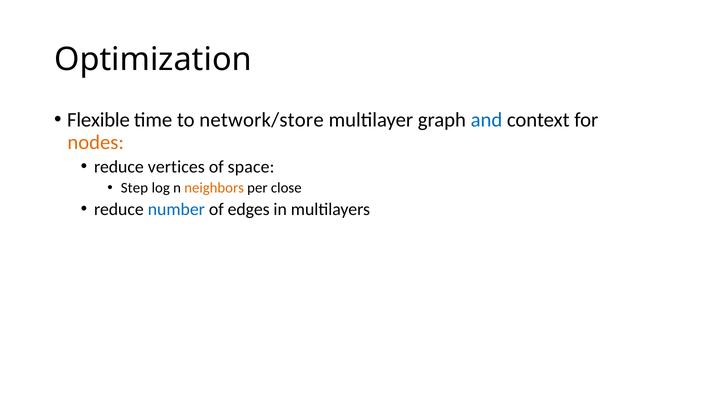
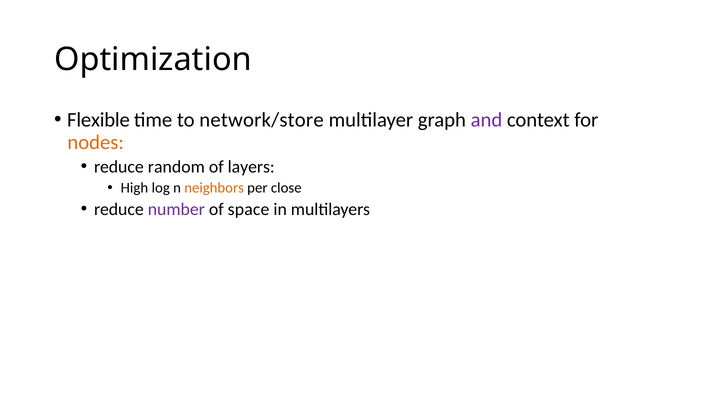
and colour: blue -> purple
vertices: vertices -> random
space: space -> layers
Step: Step -> High
number colour: blue -> purple
edges: edges -> space
